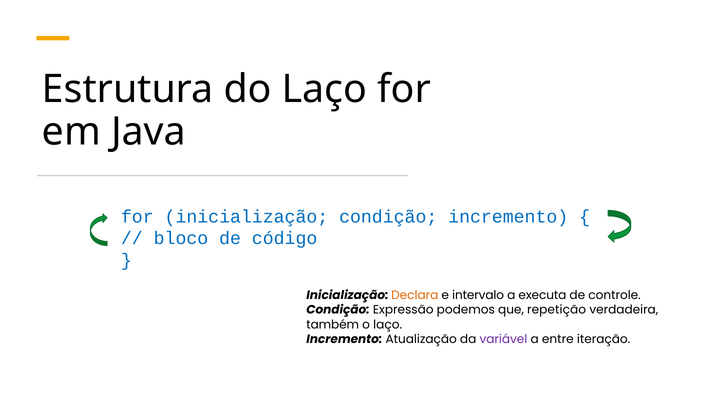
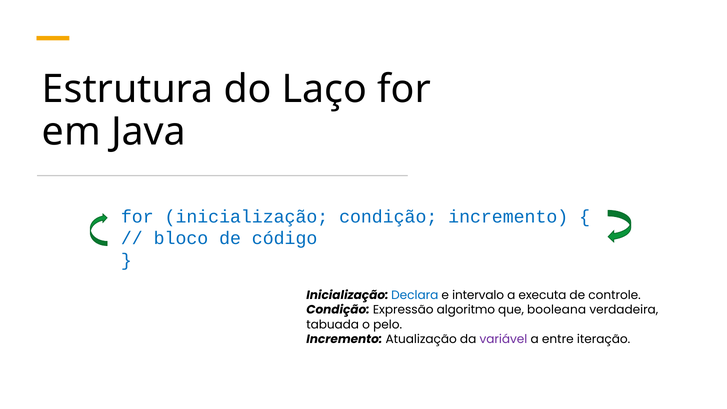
Declara colour: orange -> blue
podemos: podemos -> algoritmo
repetição: repetição -> booleana
também: também -> tabuada
o laço: laço -> pelo
